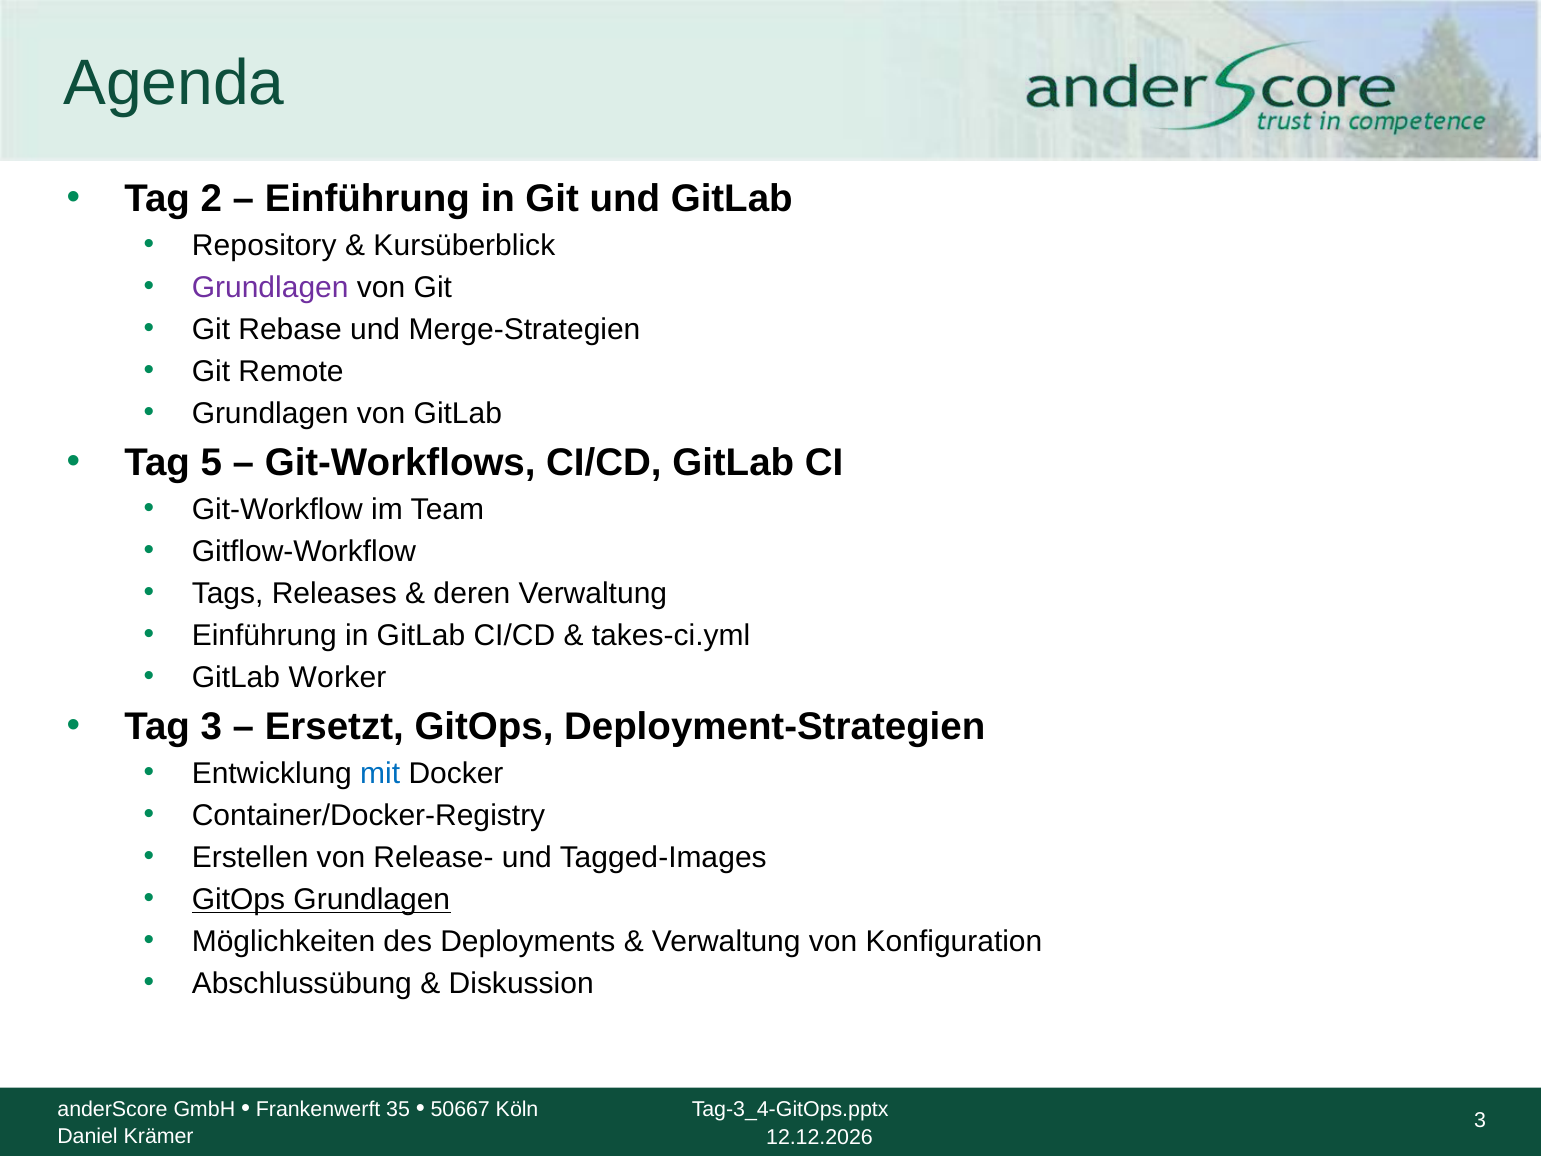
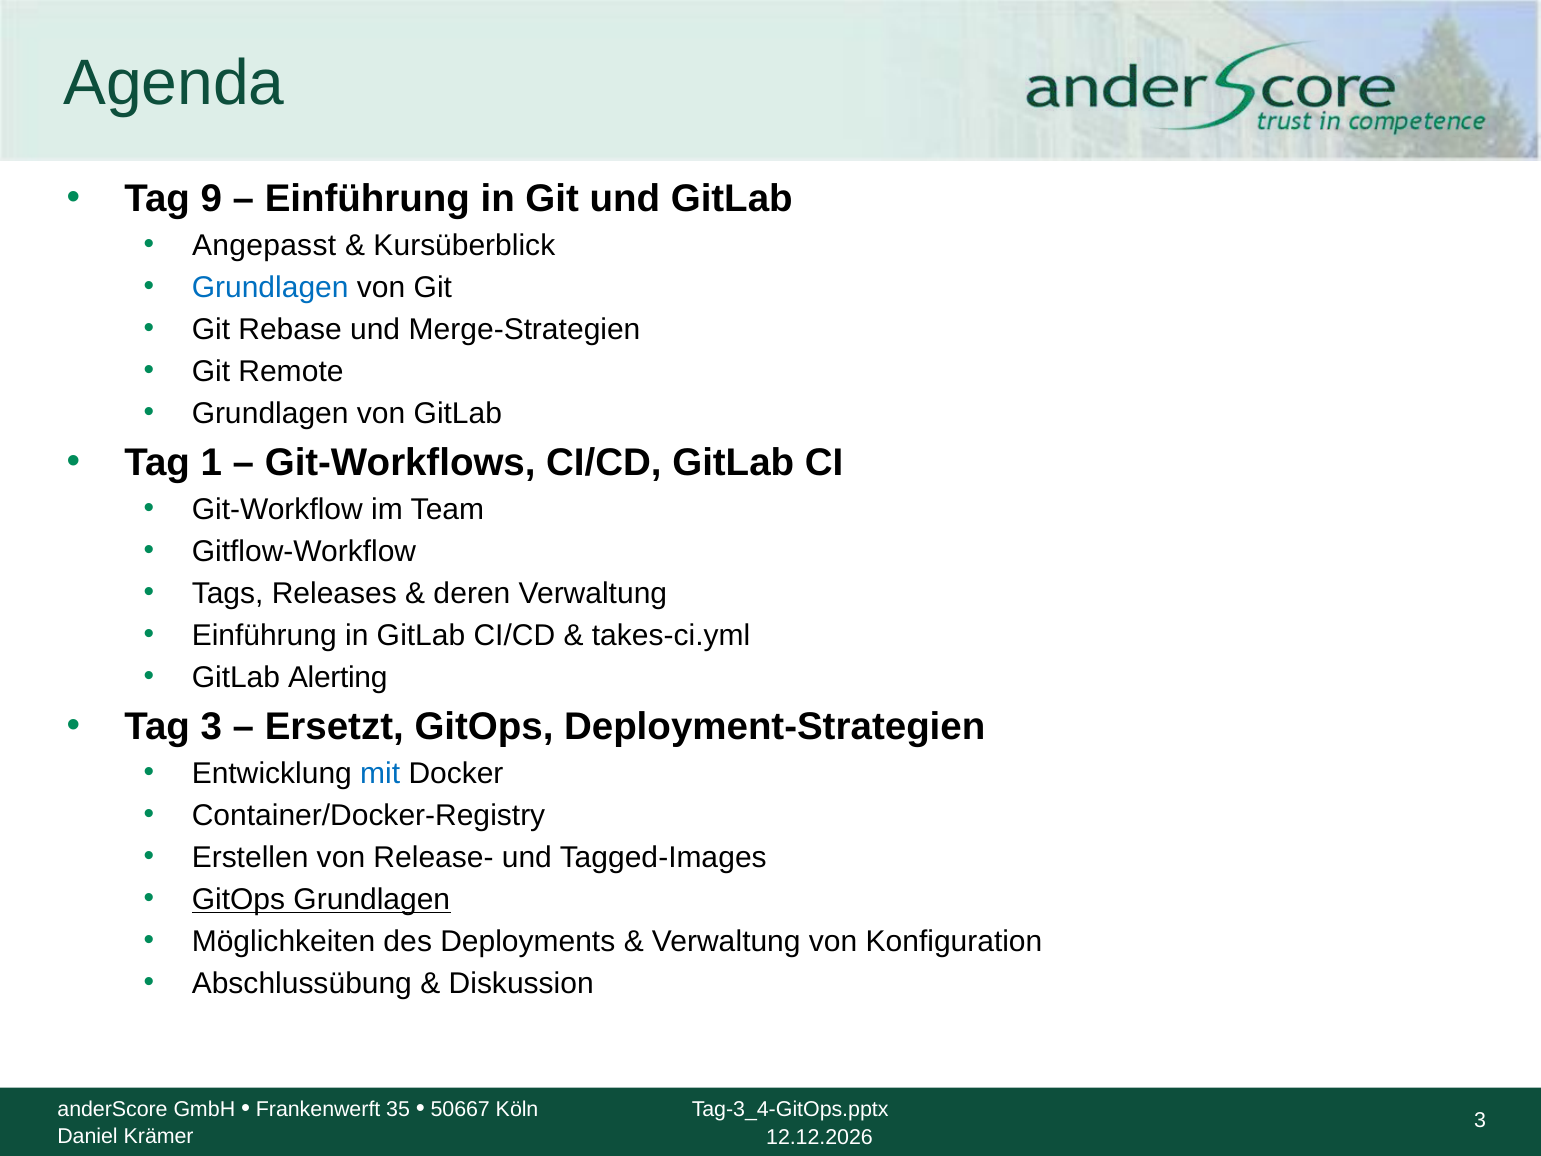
2: 2 -> 9
Repository: Repository -> Angepasst
Grundlagen at (270, 287) colour: purple -> blue
5: 5 -> 1
Worker: Worker -> Alerting
